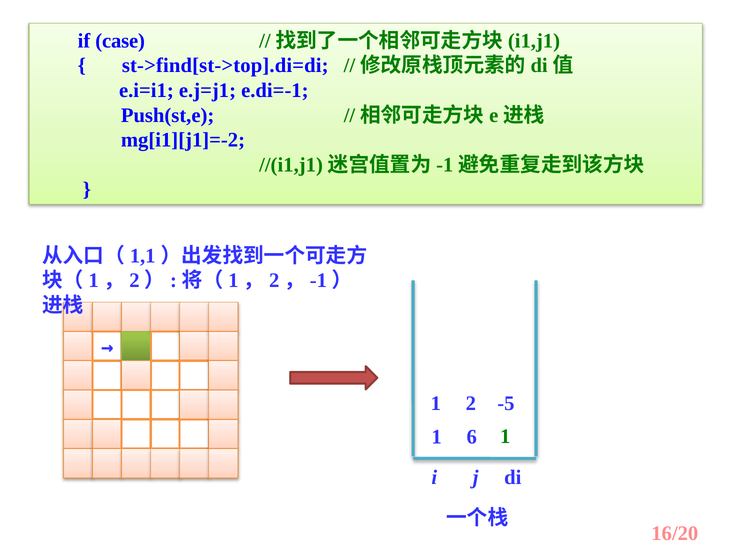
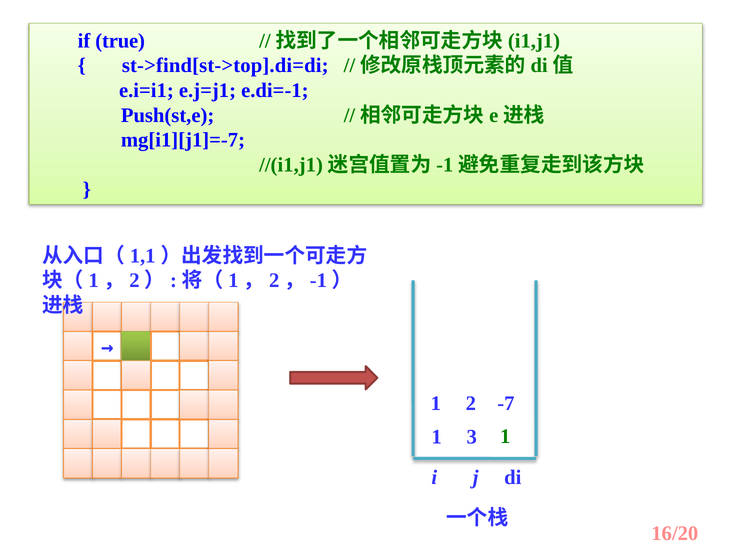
case: case -> true
mg[i1][j1]=-2: mg[i1][j1]=-2 -> mg[i1][j1]=-7
-5: -5 -> -7
6: 6 -> 3
